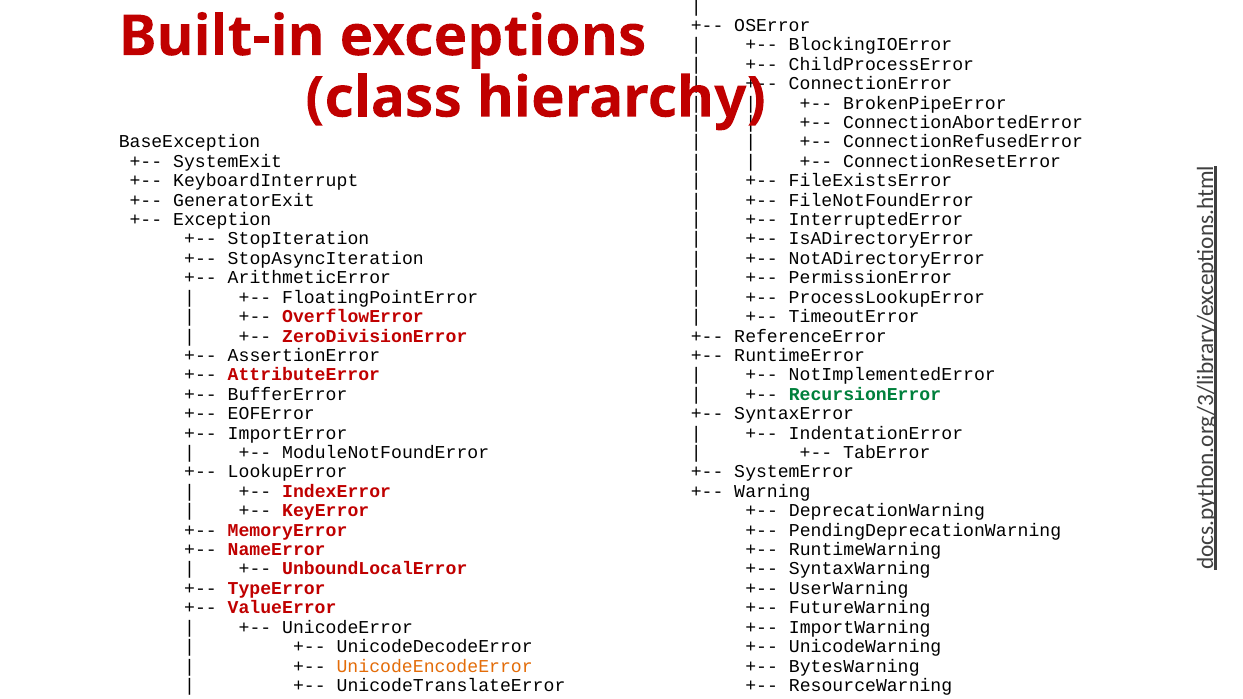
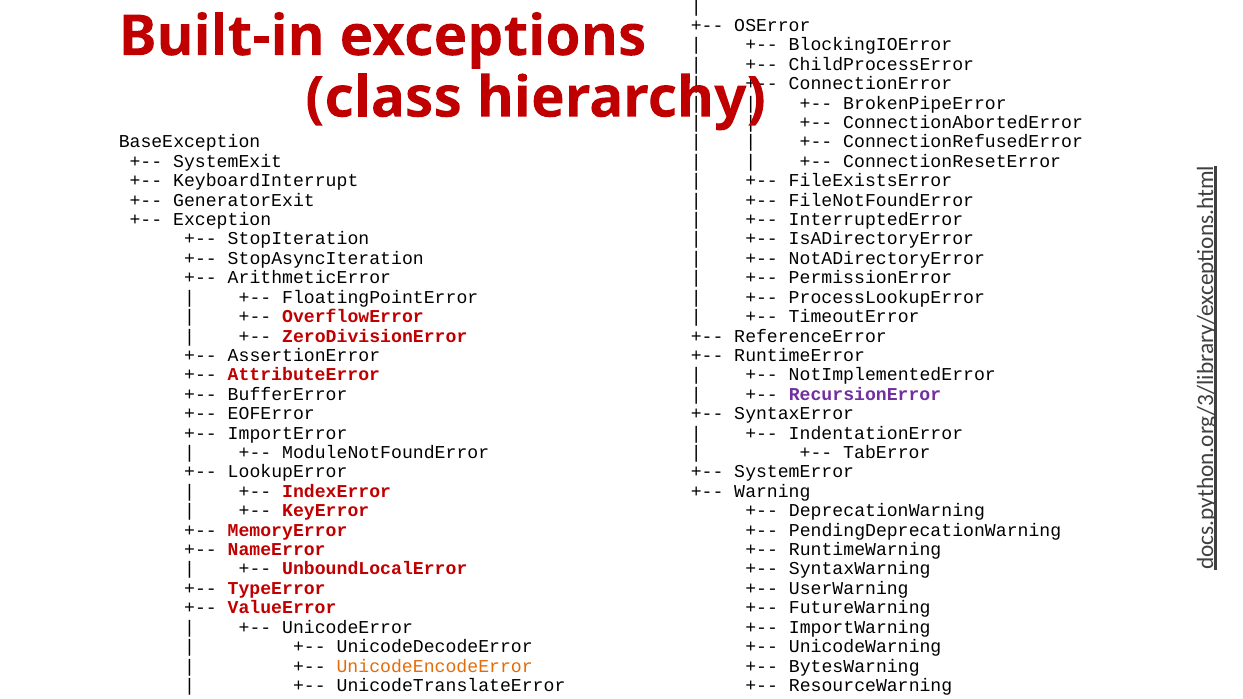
RecursionError colour: green -> purple
